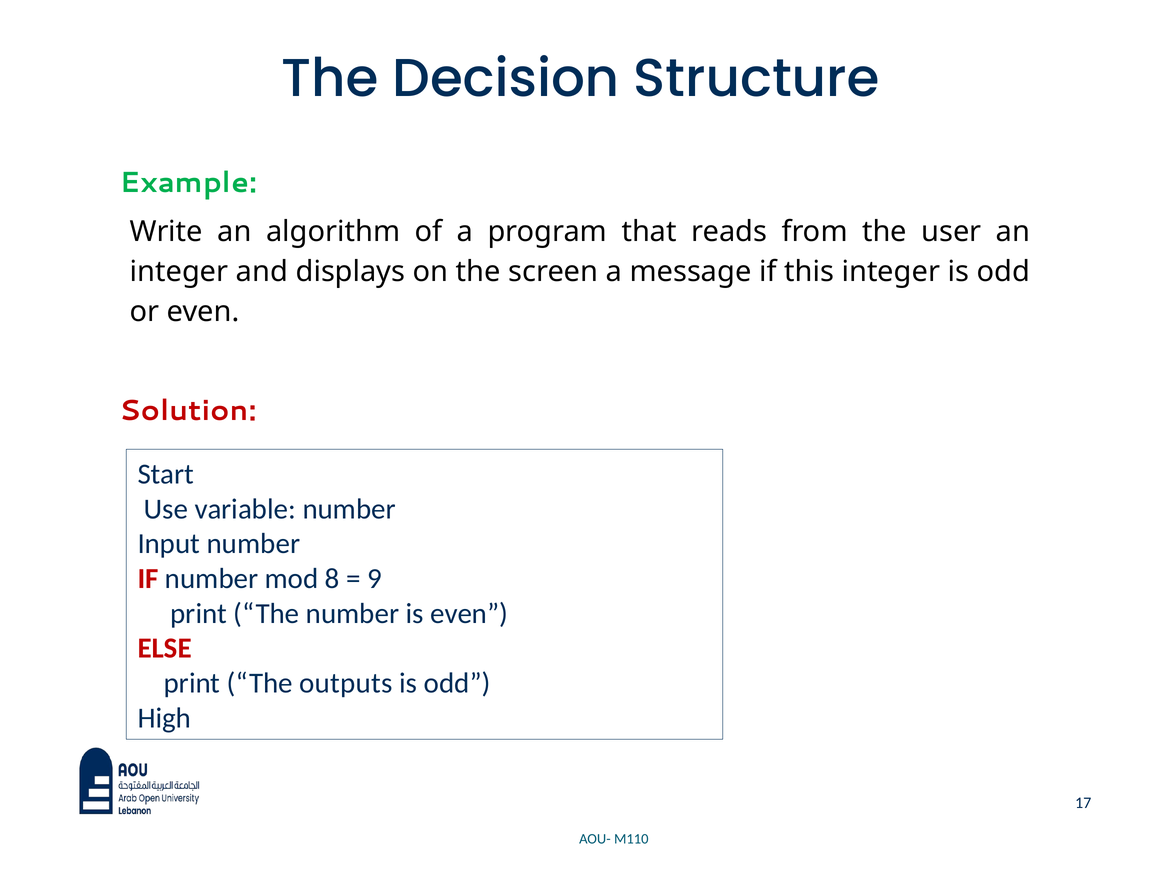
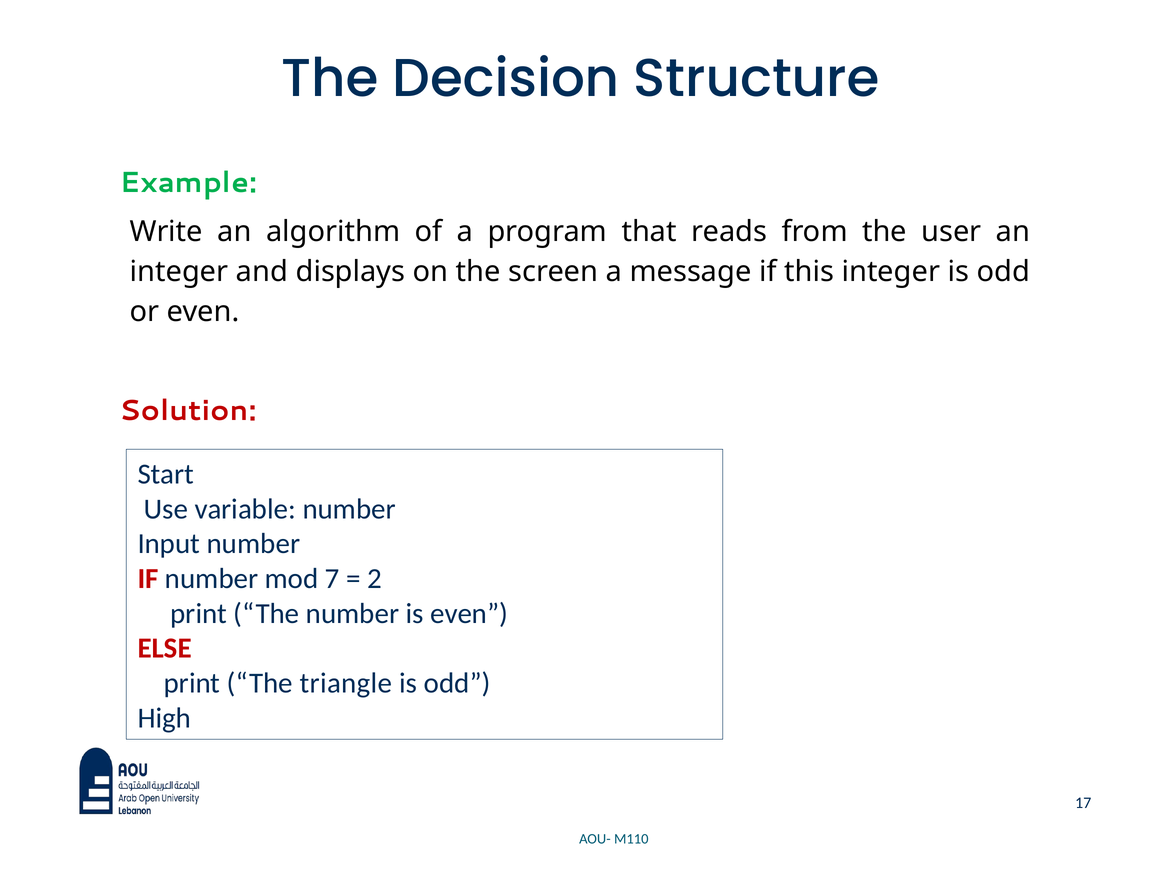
8: 8 -> 7
9: 9 -> 2
outputs: outputs -> triangle
